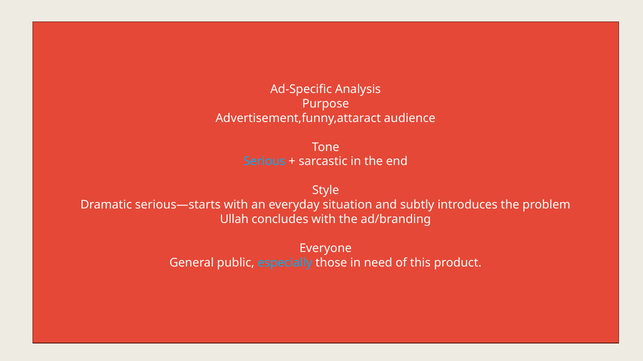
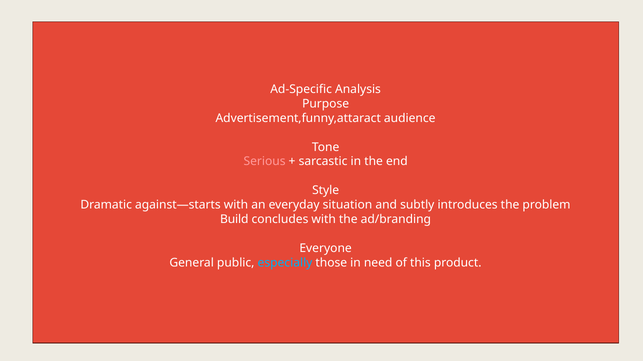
Serious colour: light blue -> pink
serious—starts: serious—starts -> against—starts
Ullah: Ullah -> Build
